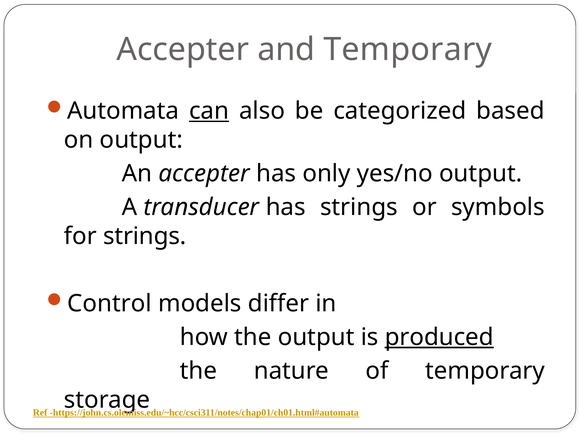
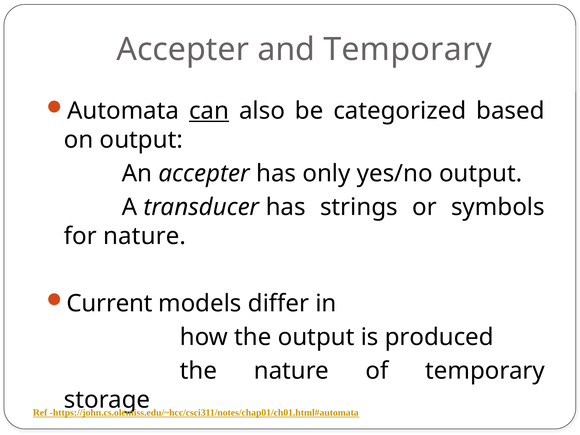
for strings: strings -> nature
Control: Control -> Current
produced underline: present -> none
